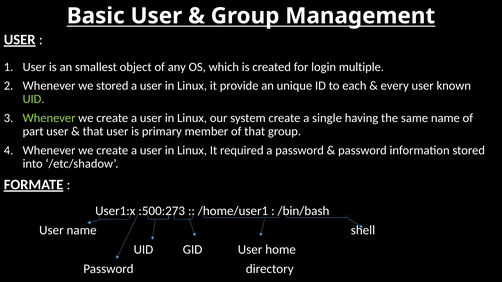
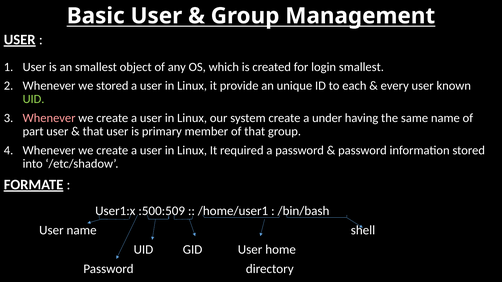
login multiple: multiple -> smallest
Whenever at (49, 118) colour: light green -> pink
single: single -> under
:500:273: :500:273 -> :500:509
